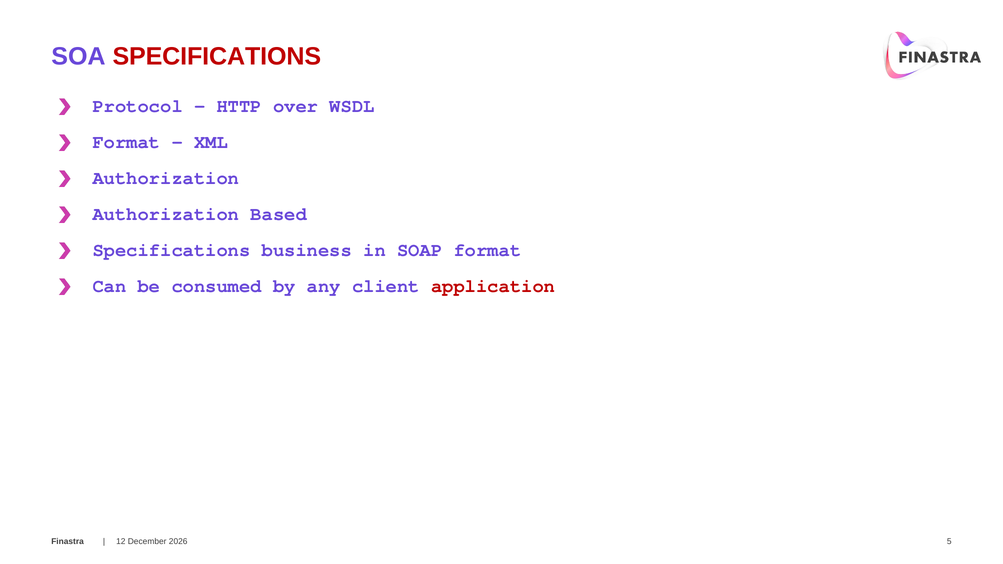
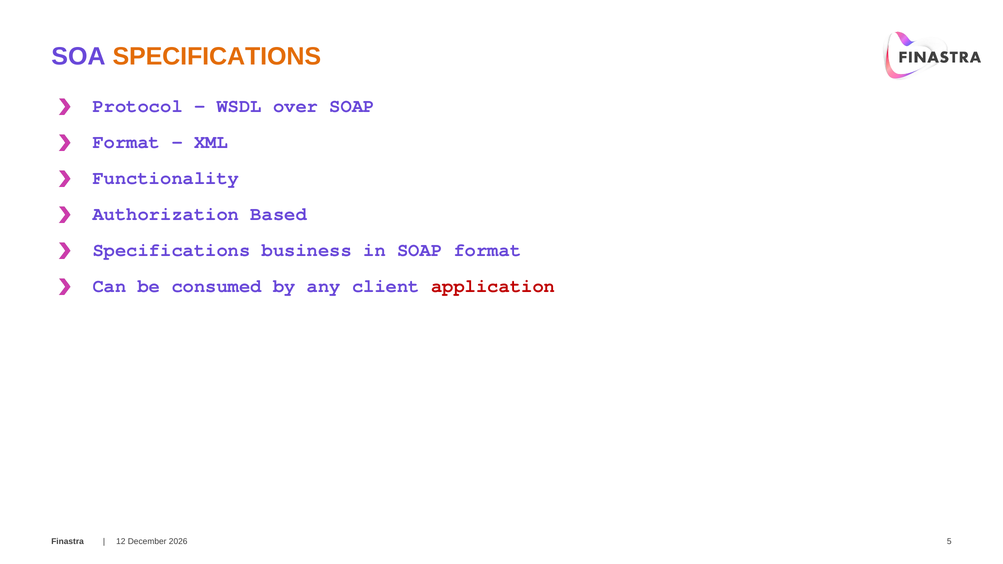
SPECIFICATIONS at (217, 56) colour: red -> orange
HTTP: HTTP -> WSDL
over WSDL: WSDL -> SOAP
Authorization at (166, 178): Authorization -> Functionality
